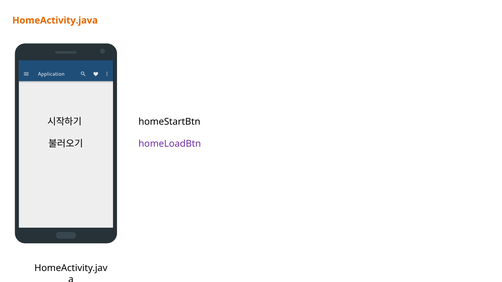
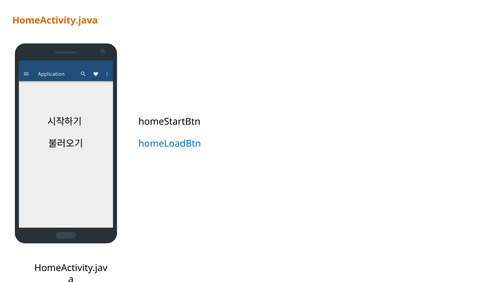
homeLoadBtn colour: purple -> blue
